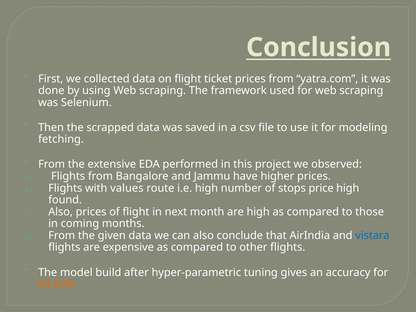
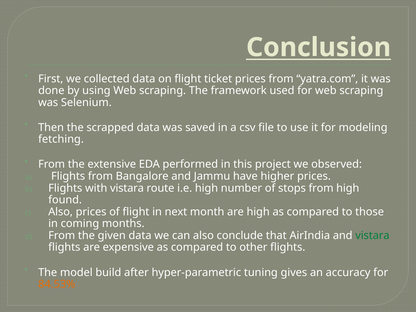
with values: values -> vistara
stops price: price -> from
vistara at (372, 236) colour: blue -> green
